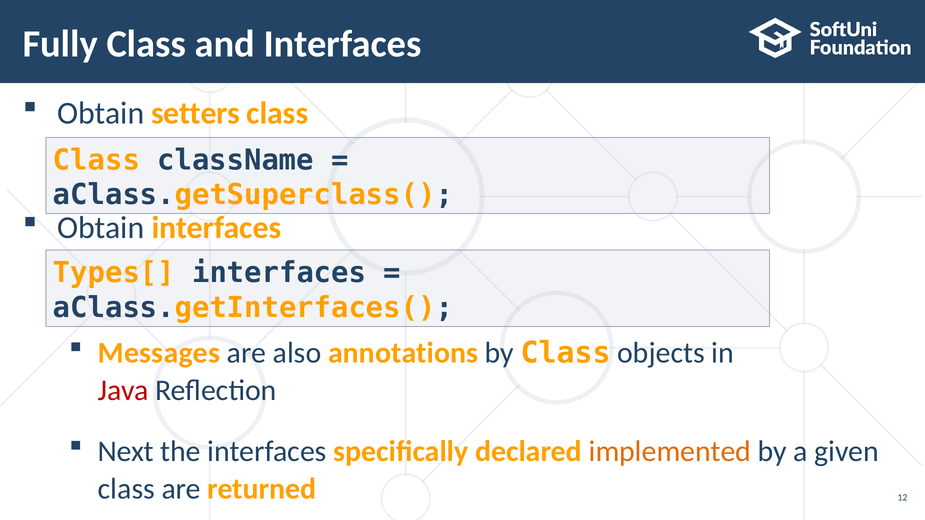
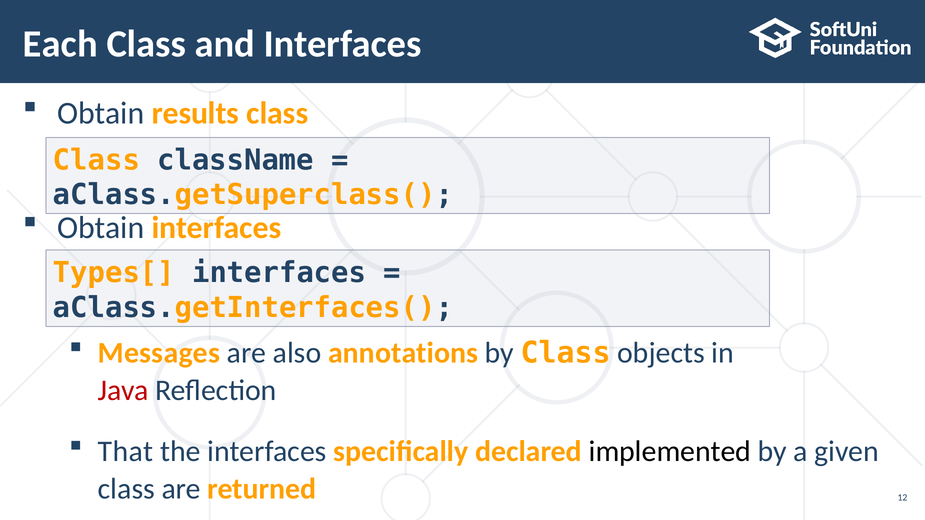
Fully: Fully -> Each
setters: setters -> results
Next: Next -> That
implemented colour: orange -> black
